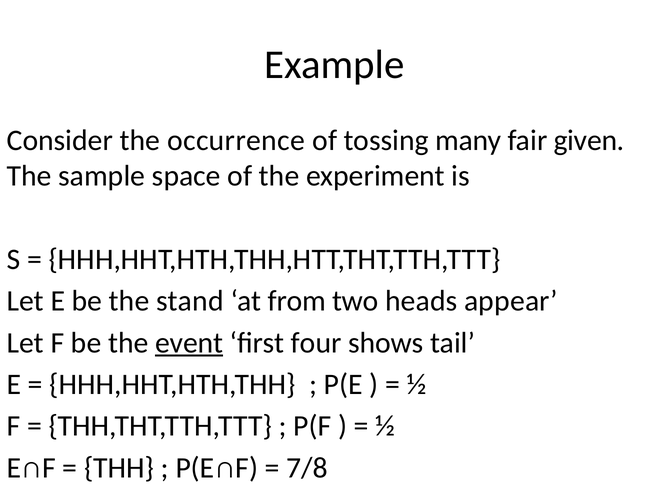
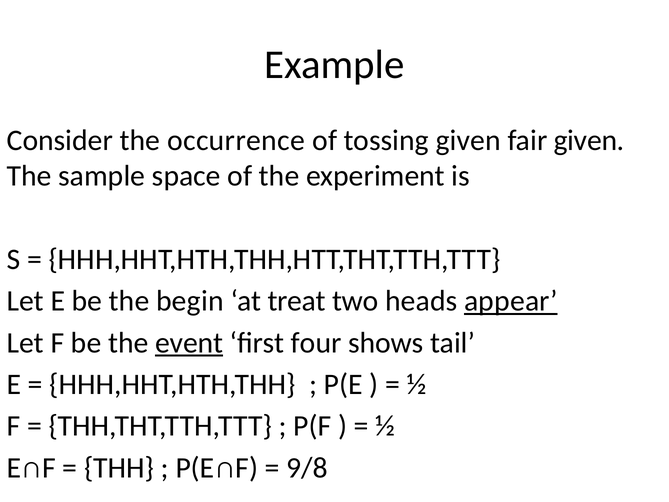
tossing many: many -> given
stand: stand -> begin
from: from -> treat
appear underline: none -> present
7/8: 7/8 -> 9/8
